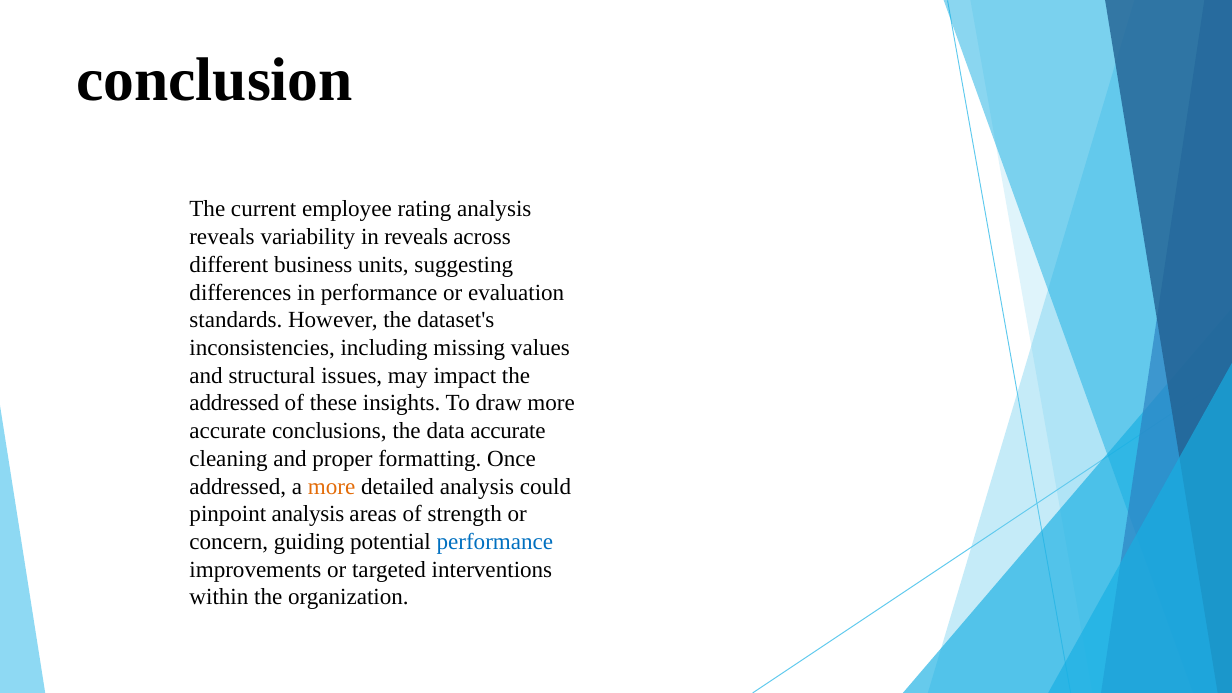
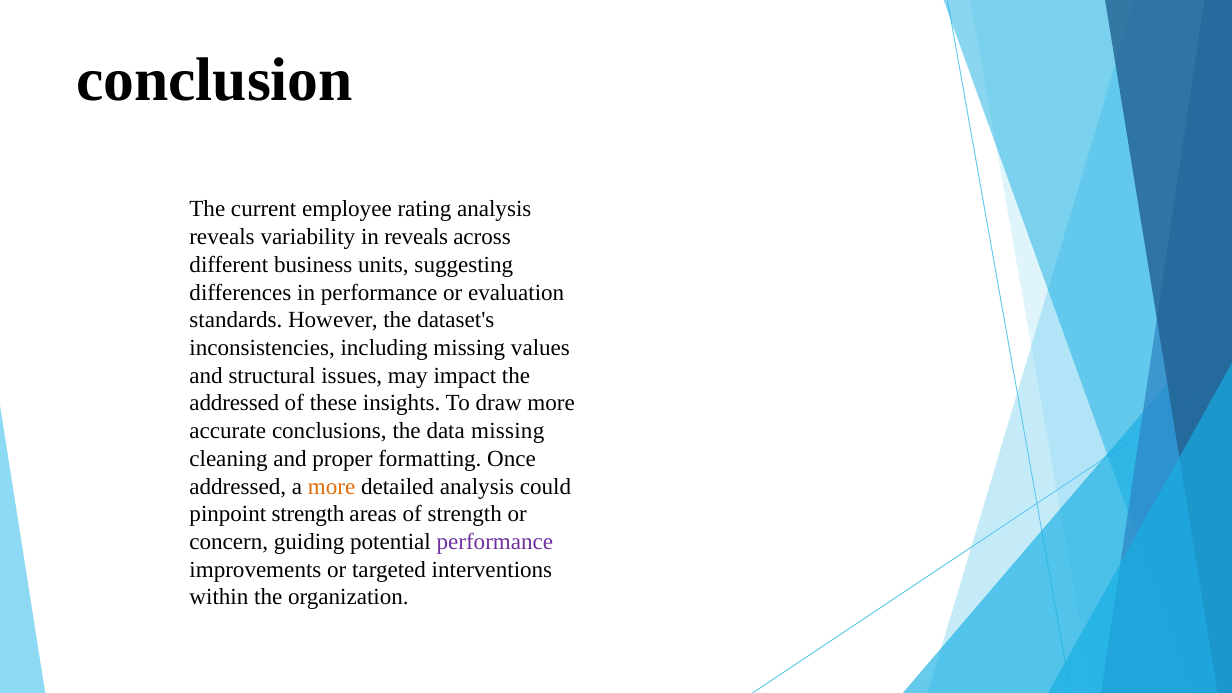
data accurate: accurate -> missing
pinpoint analysis: analysis -> strength
performance at (495, 542) colour: blue -> purple
